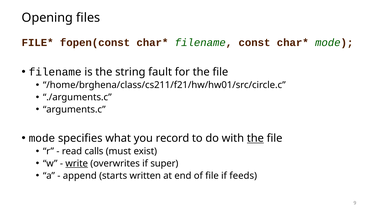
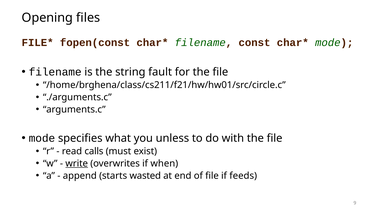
record: record -> unless
the at (255, 138) underline: present -> none
super: super -> when
written: written -> wasted
